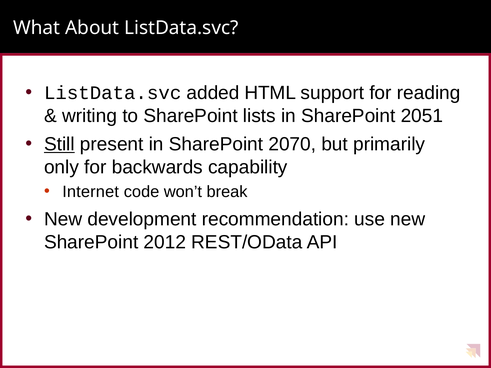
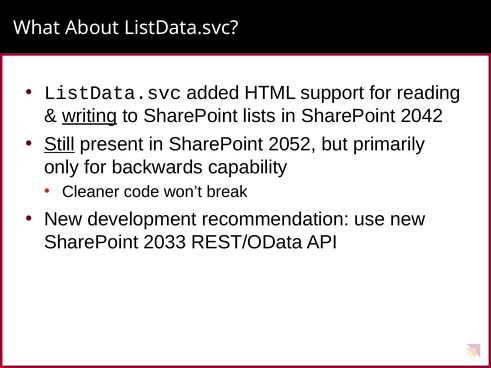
writing underline: none -> present
2051: 2051 -> 2042
2070: 2070 -> 2052
Internet: Internet -> Cleaner
2012: 2012 -> 2033
